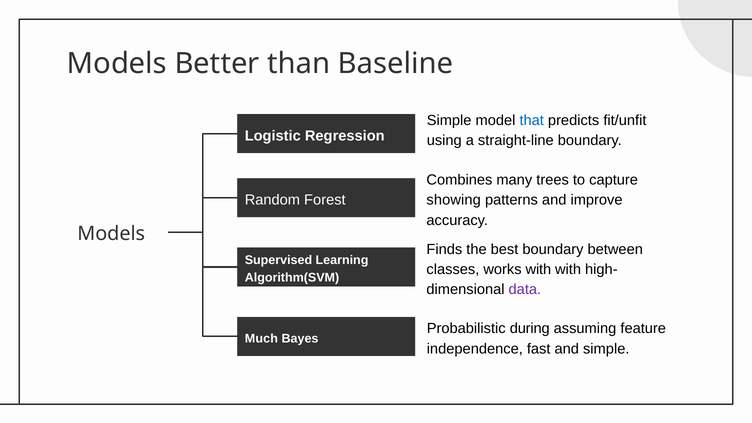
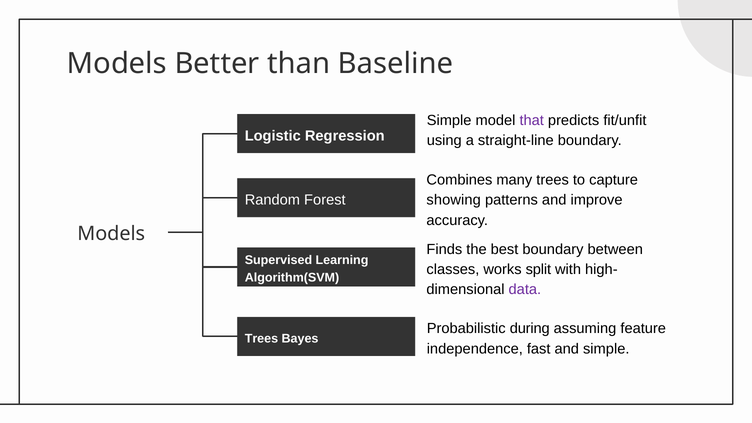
that colour: blue -> purple
works with: with -> split
Much at (261, 338): Much -> Trees
